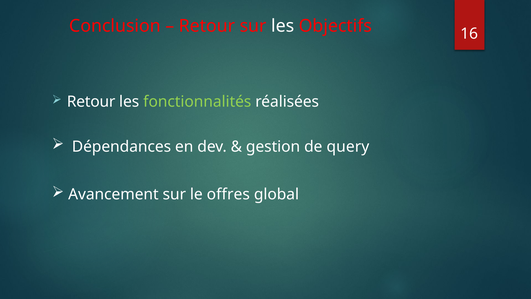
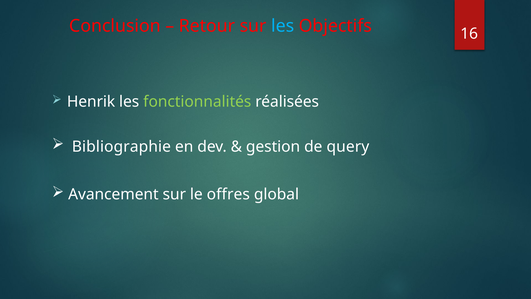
les at (283, 26) colour: white -> light blue
Retour at (91, 102): Retour -> Henrik
Dépendances: Dépendances -> Bibliographie
